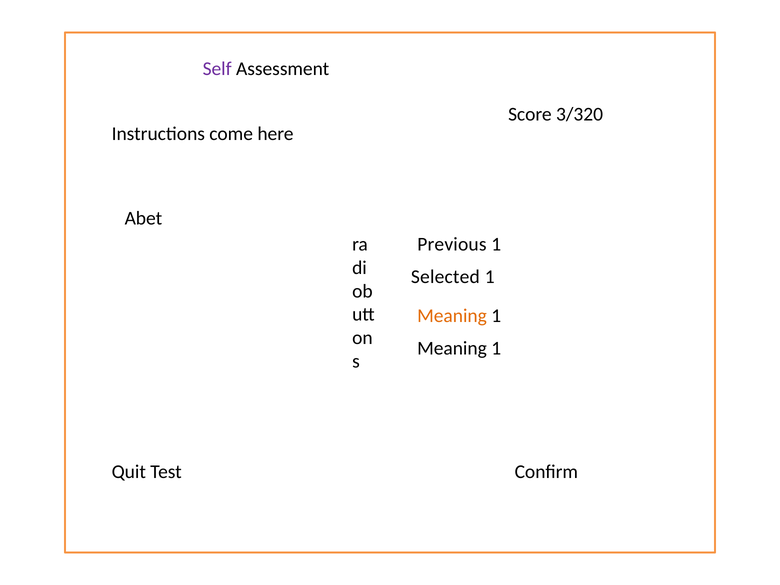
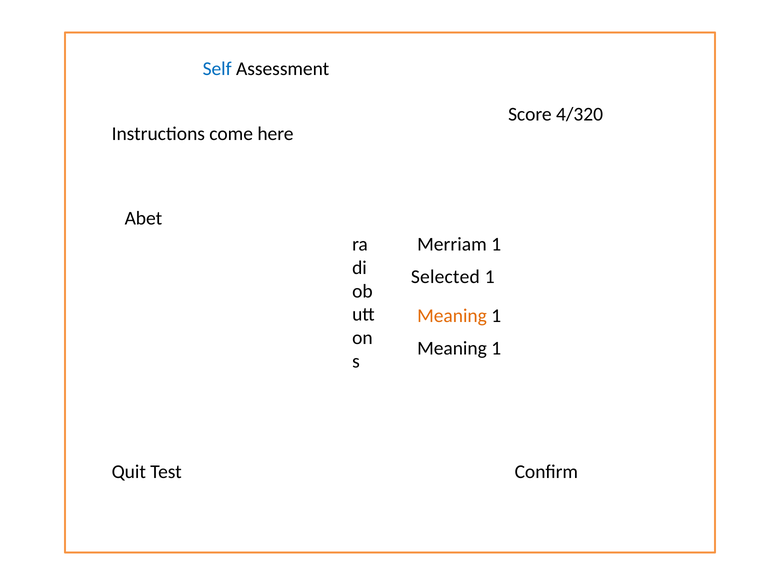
Self colour: purple -> blue
3/320: 3/320 -> 4/320
Previous: Previous -> Merriam
